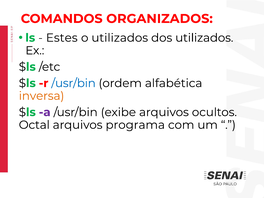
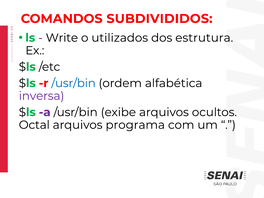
ORGANIZADOS: ORGANIZADOS -> SUBDIVIDIDOS
Estes: Estes -> Write
dos utilizados: utilizados -> estrutura
inversa colour: orange -> purple
